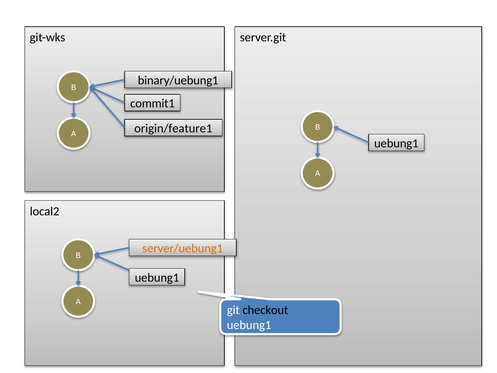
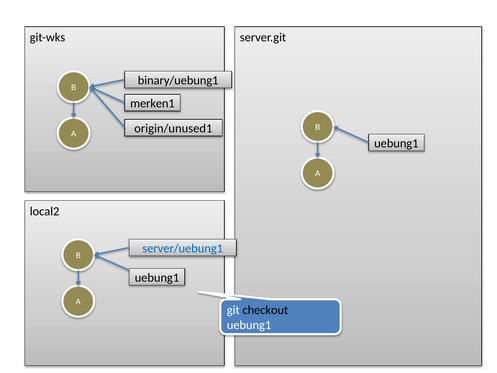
commit1: commit1 -> merken1
origin/feature1: origin/feature1 -> origin/unused1
server/uebung1 colour: orange -> blue
